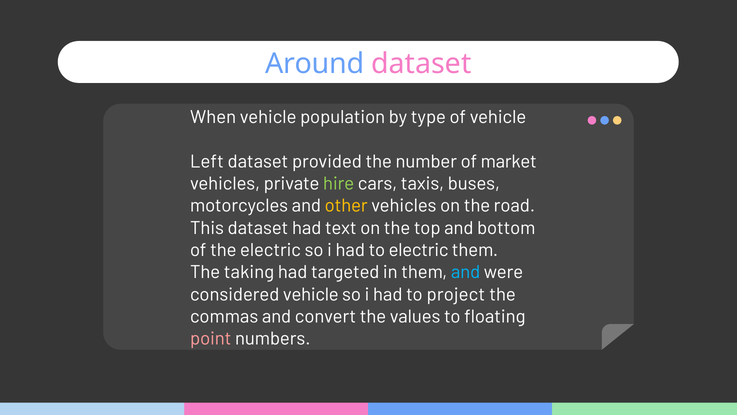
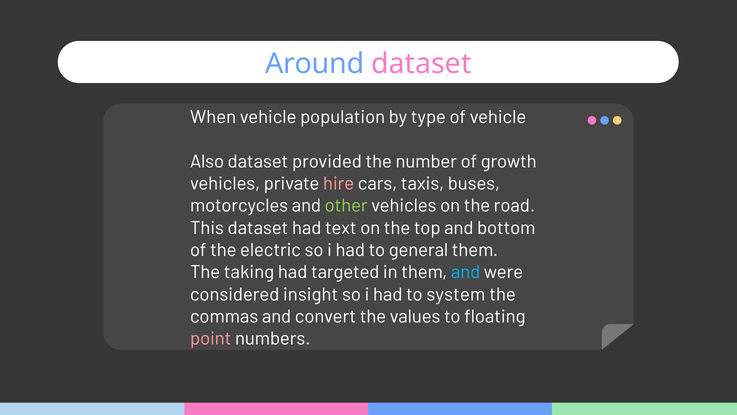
Left: Left -> Also
market: market -> growth
hire colour: light green -> pink
other colour: yellow -> light green
to electric: electric -> general
considered vehicle: vehicle -> insight
project: project -> system
